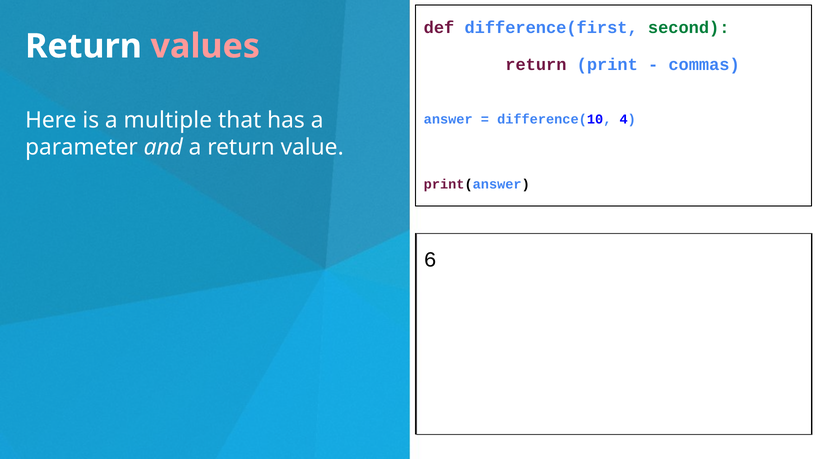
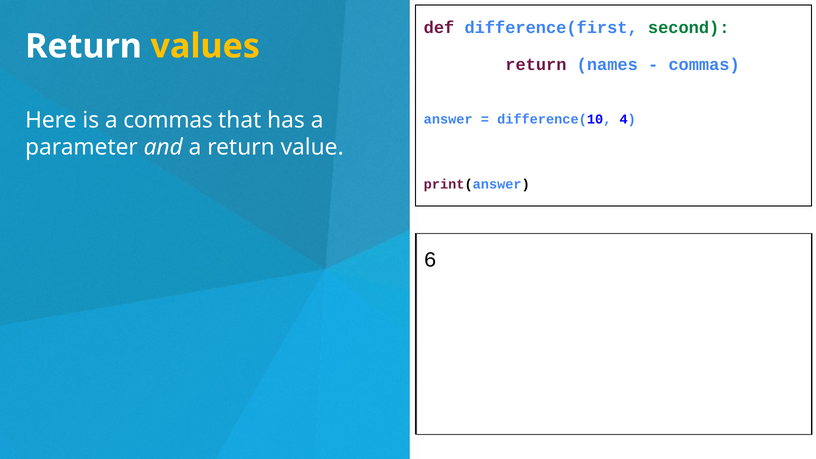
values colour: pink -> yellow
print: print -> names
a multiple: multiple -> commas
